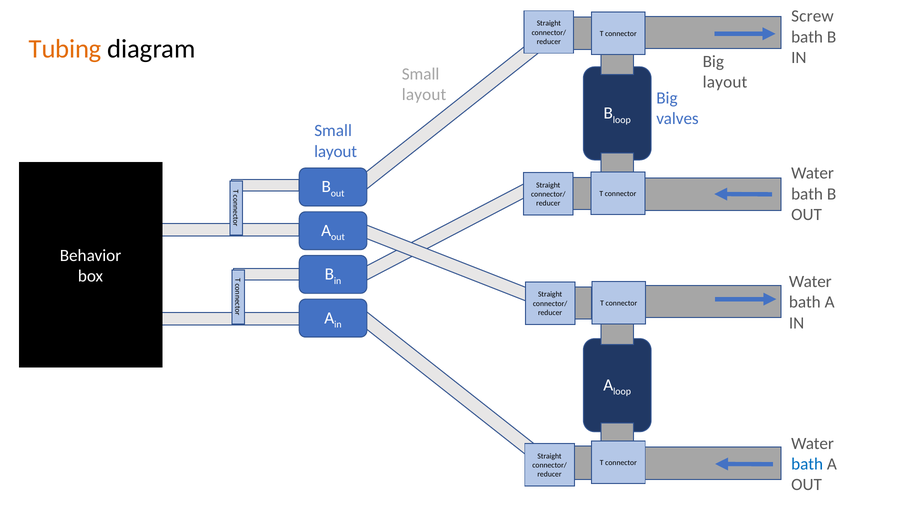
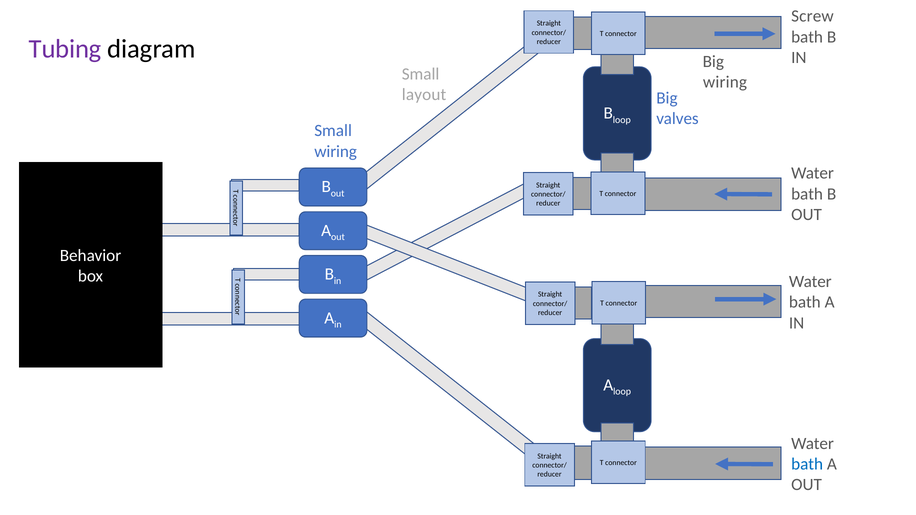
Tubing colour: orange -> purple
layout at (725, 82): layout -> wiring
layout at (336, 151): layout -> wiring
